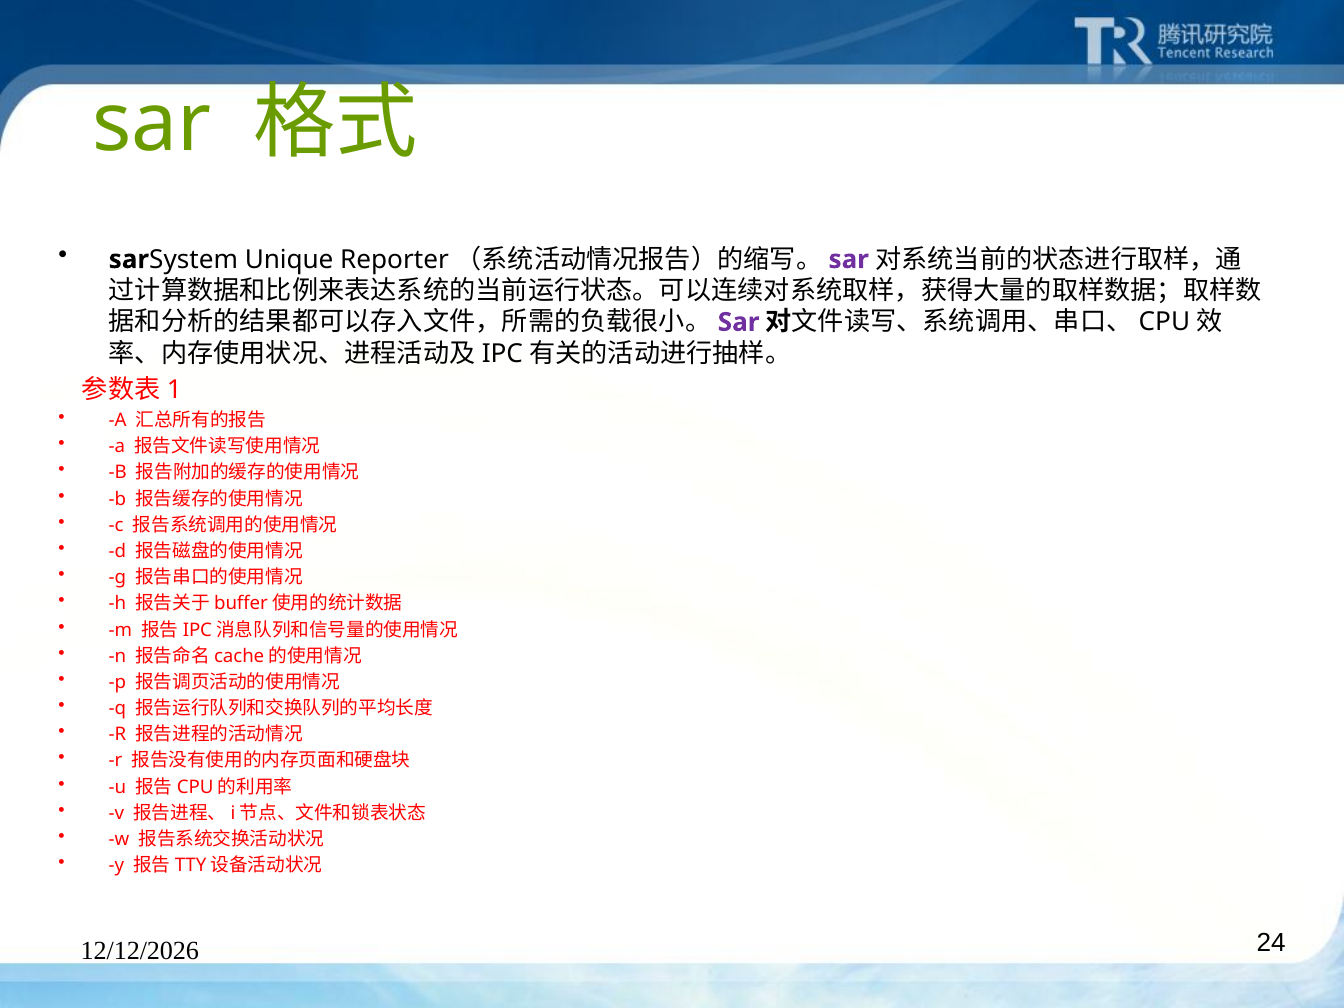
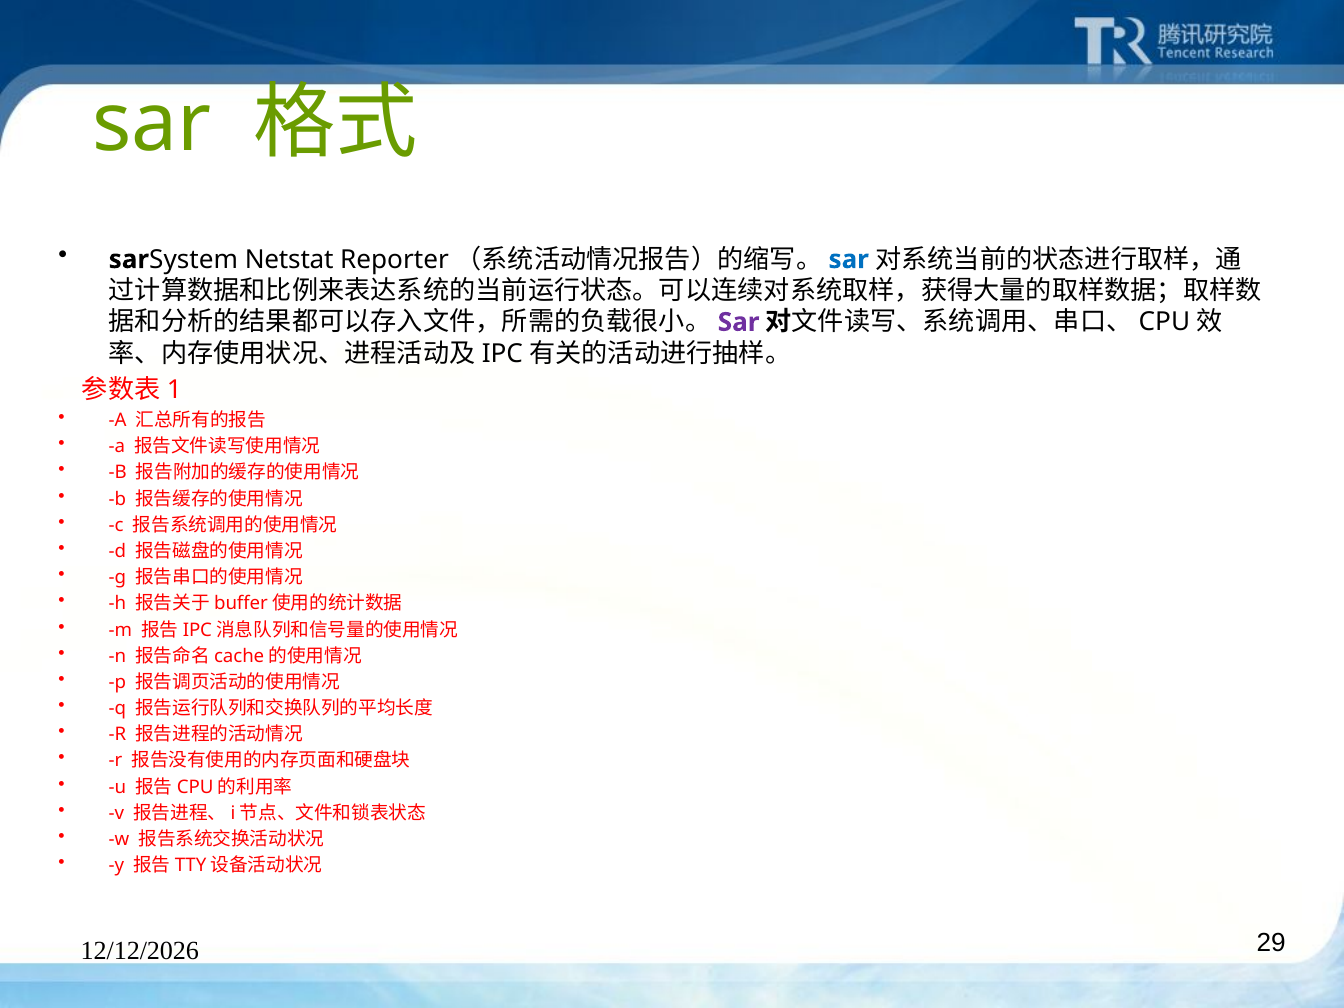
Unique: Unique -> Netstat
sar at (849, 259) colour: purple -> blue
24: 24 -> 29
